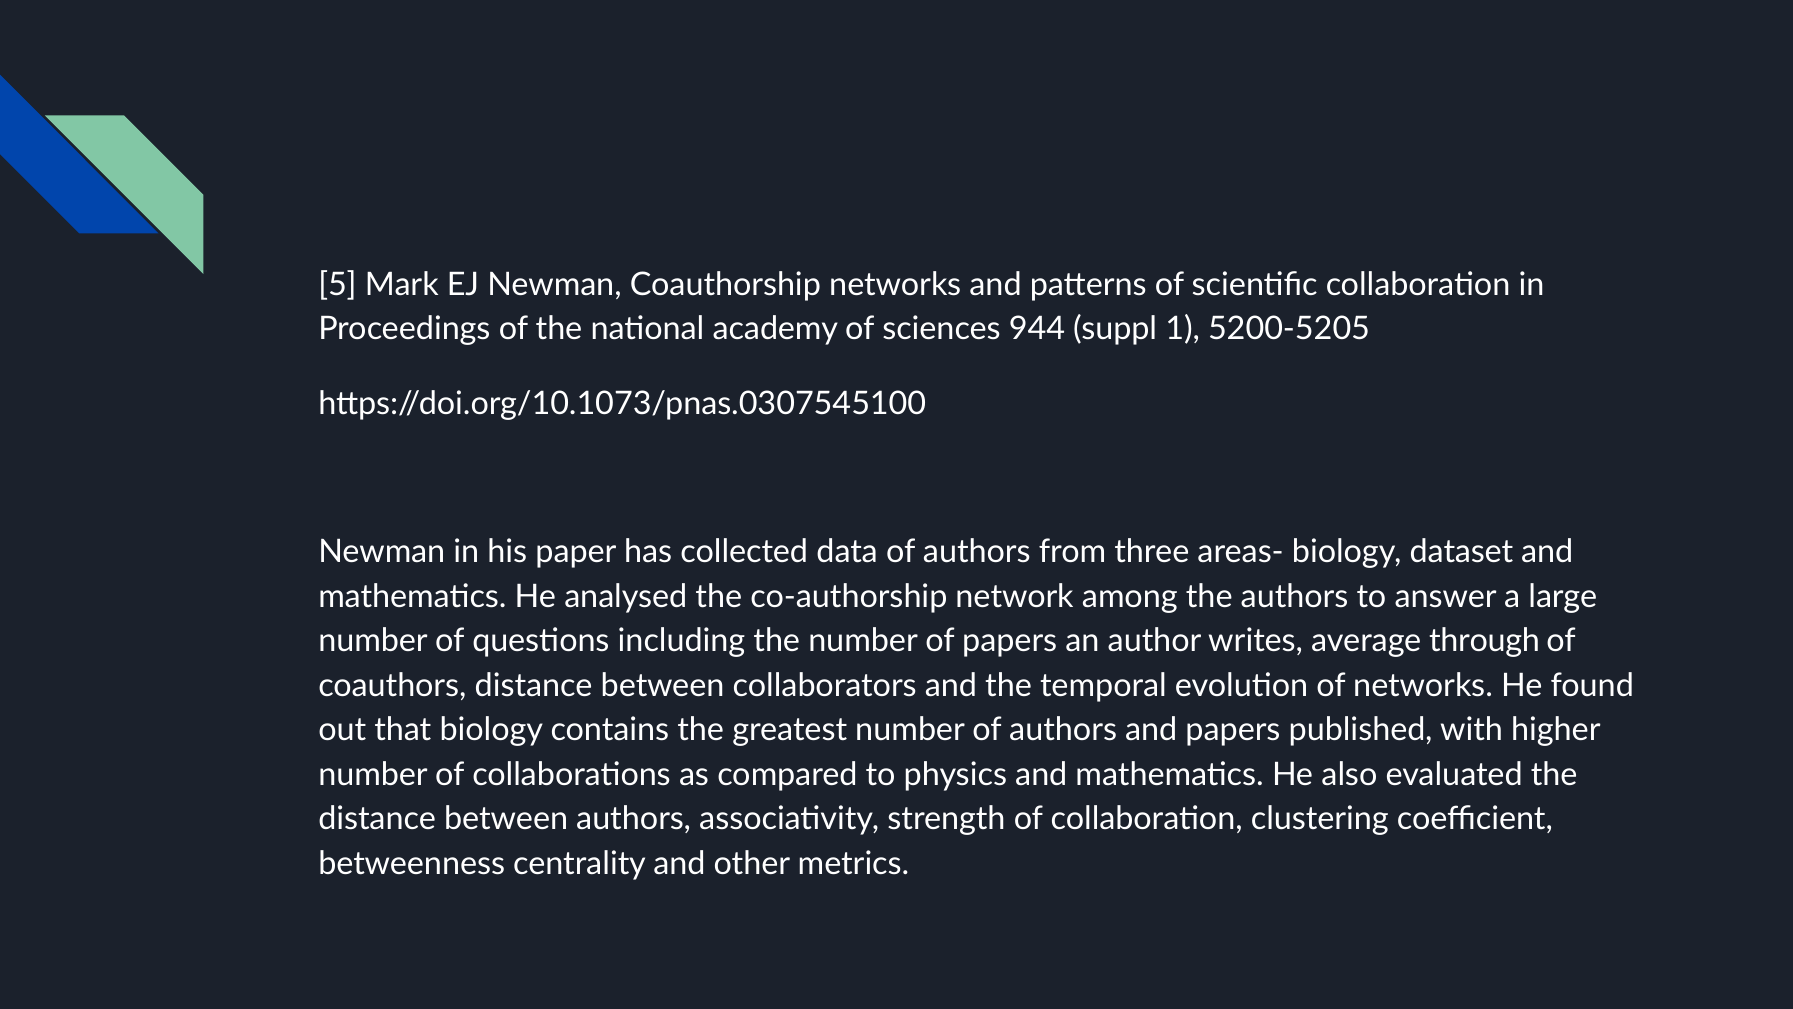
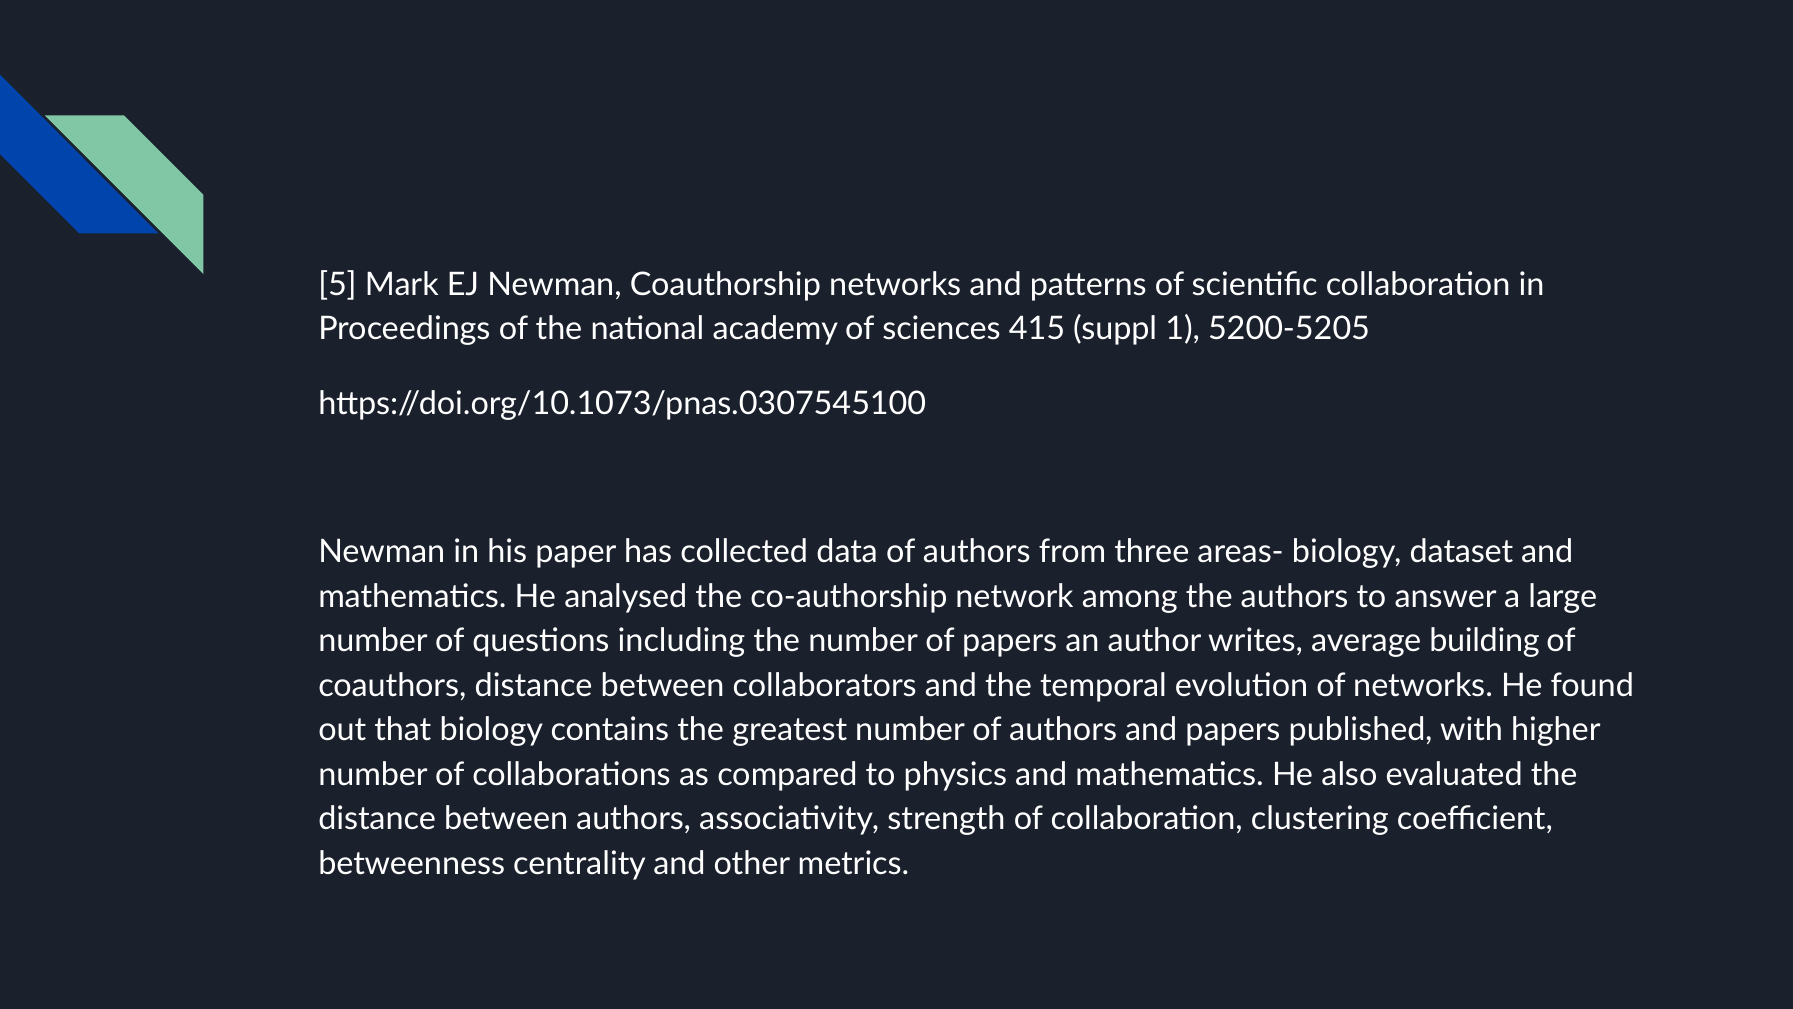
944: 944 -> 415
through: through -> building
